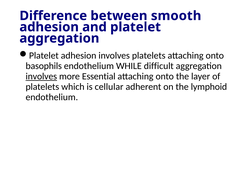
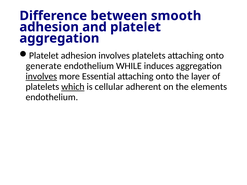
basophils: basophils -> generate
difficult: difficult -> induces
which underline: none -> present
lymphoid: lymphoid -> elements
